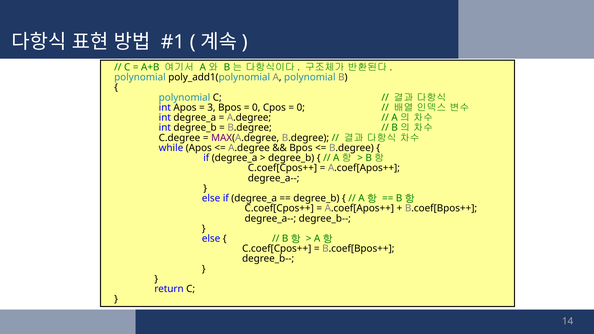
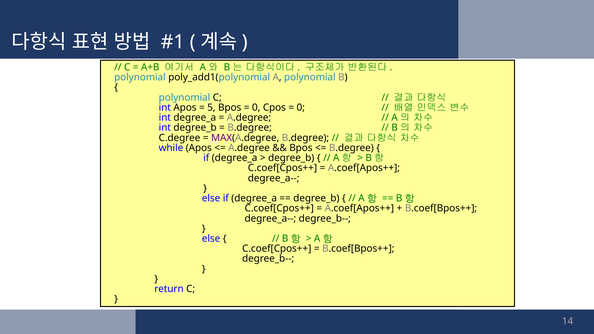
3: 3 -> 5
